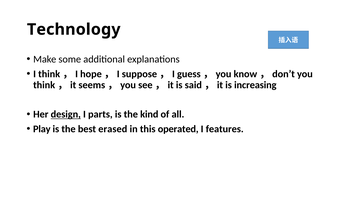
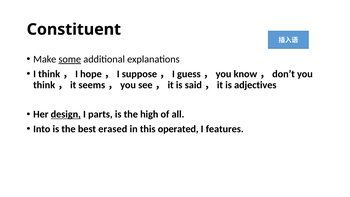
Technology: Technology -> Constituent
some underline: none -> present
increasing: increasing -> adjectives
kind: kind -> high
Play: Play -> Into
